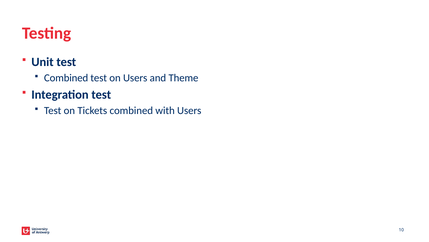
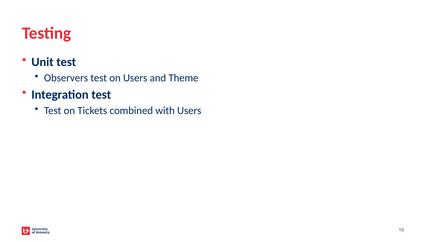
Combined at (66, 78): Combined -> Observers
